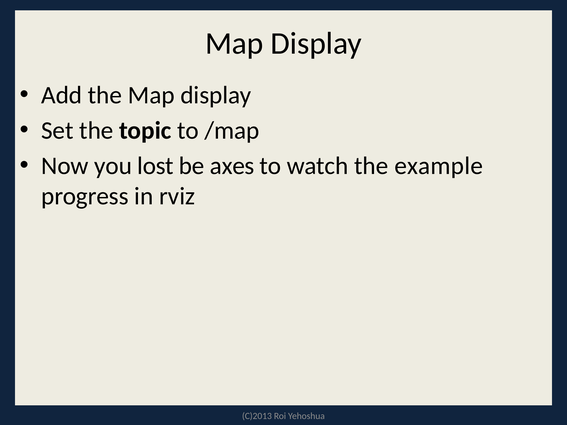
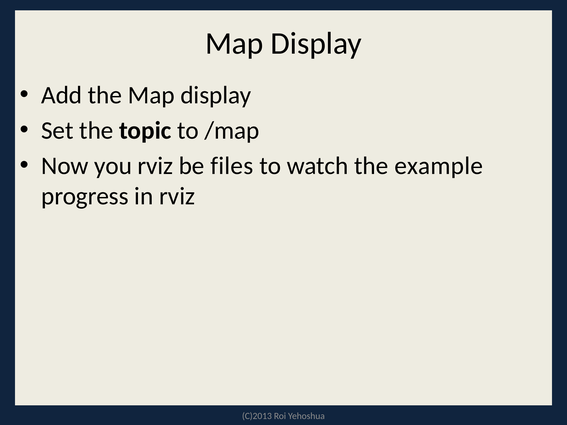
you lost: lost -> rviz
axes: axes -> files
